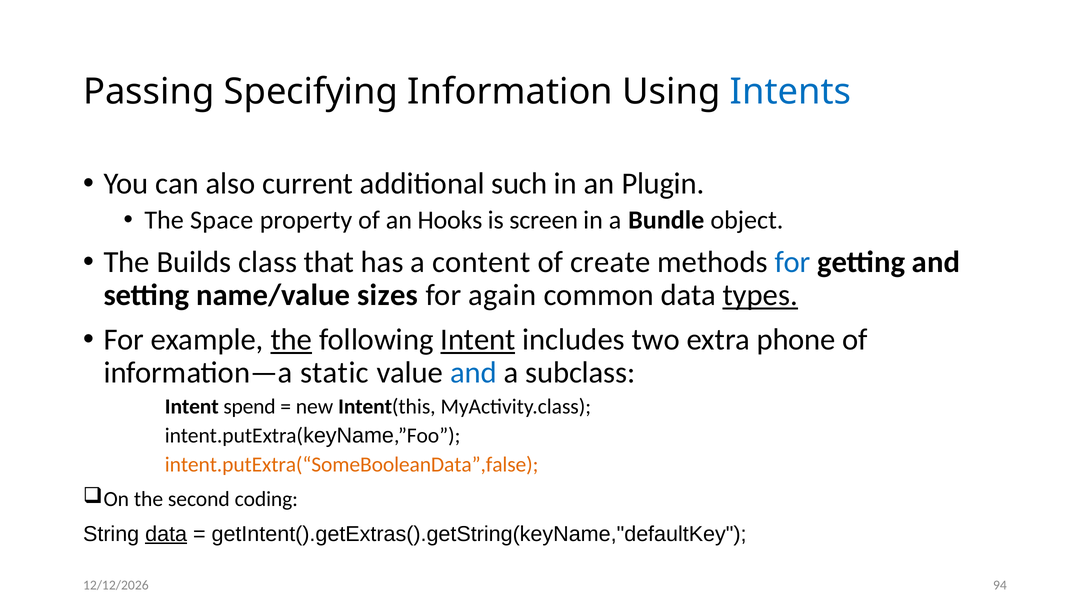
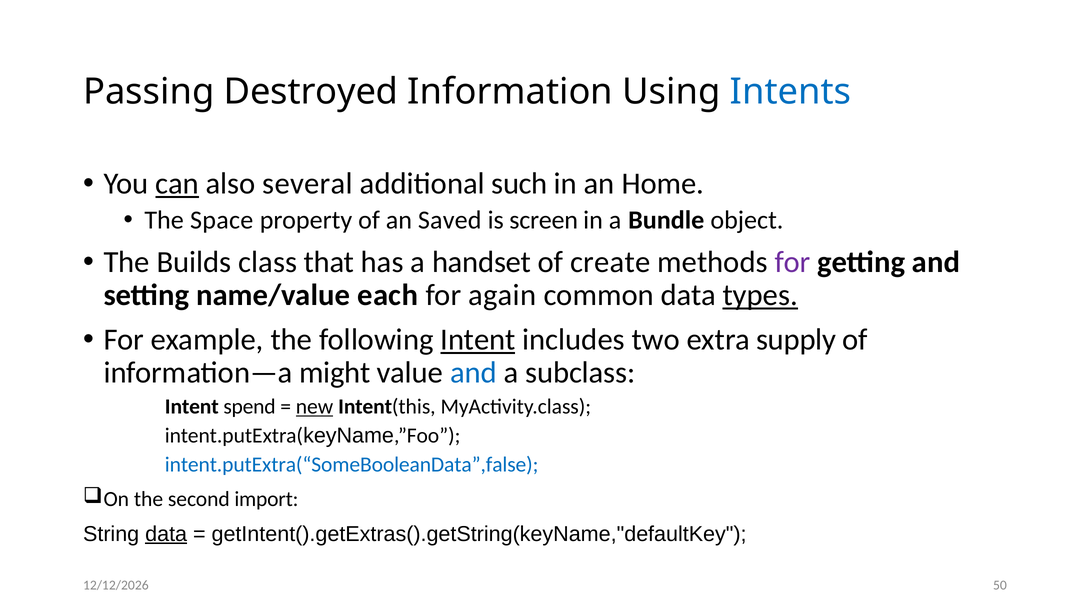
Specifying: Specifying -> Destroyed
can underline: none -> present
current: current -> several
Plugin: Plugin -> Home
Hooks: Hooks -> Saved
content: content -> handset
for at (792, 262) colour: blue -> purple
sizes: sizes -> each
the at (291, 340) underline: present -> none
phone: phone -> supply
static: static -> might
new underline: none -> present
intent.putExtra(“SomeBooleanData”,false colour: orange -> blue
coding: coding -> import
94: 94 -> 50
